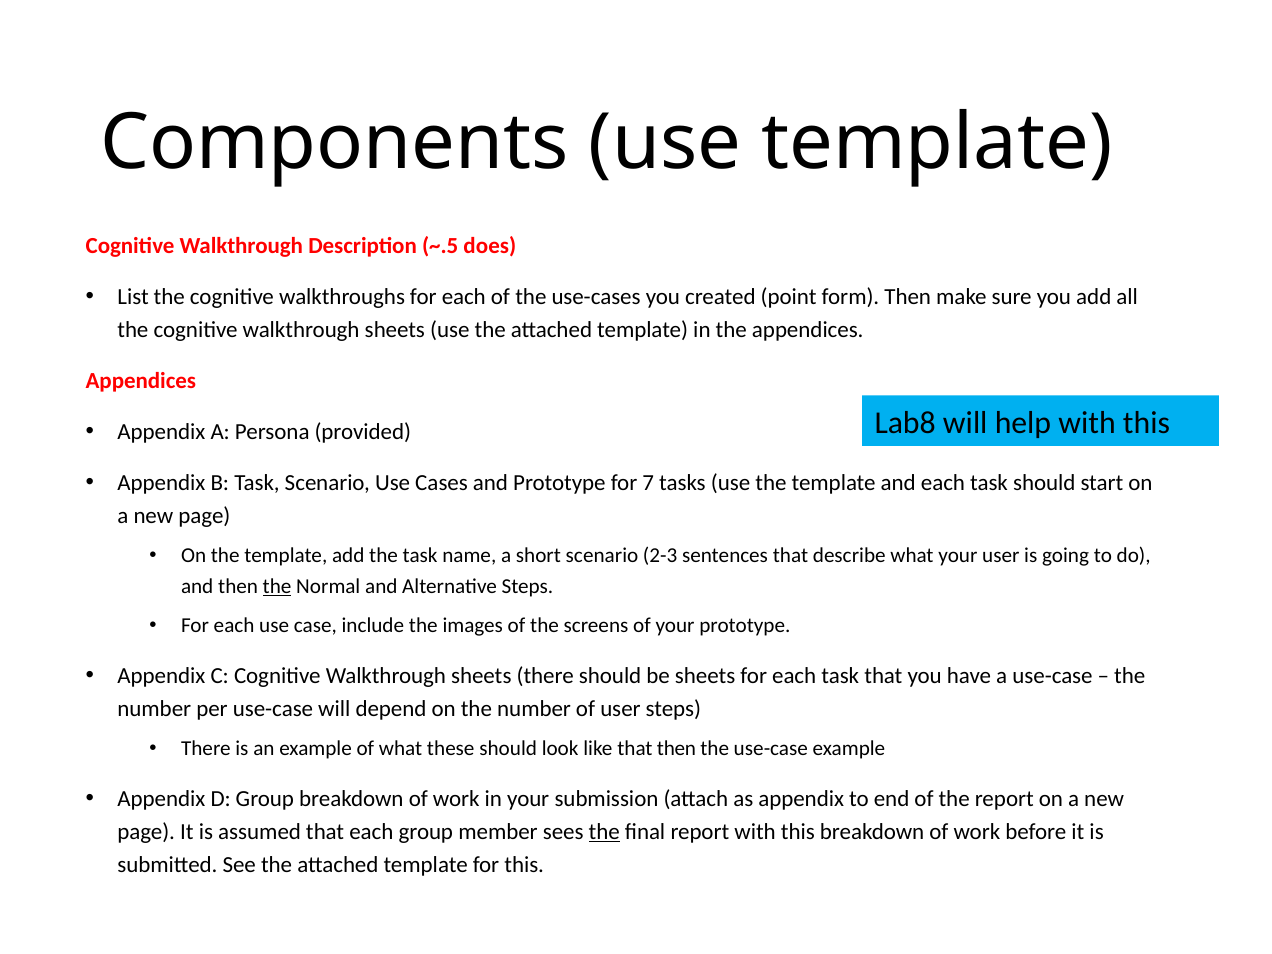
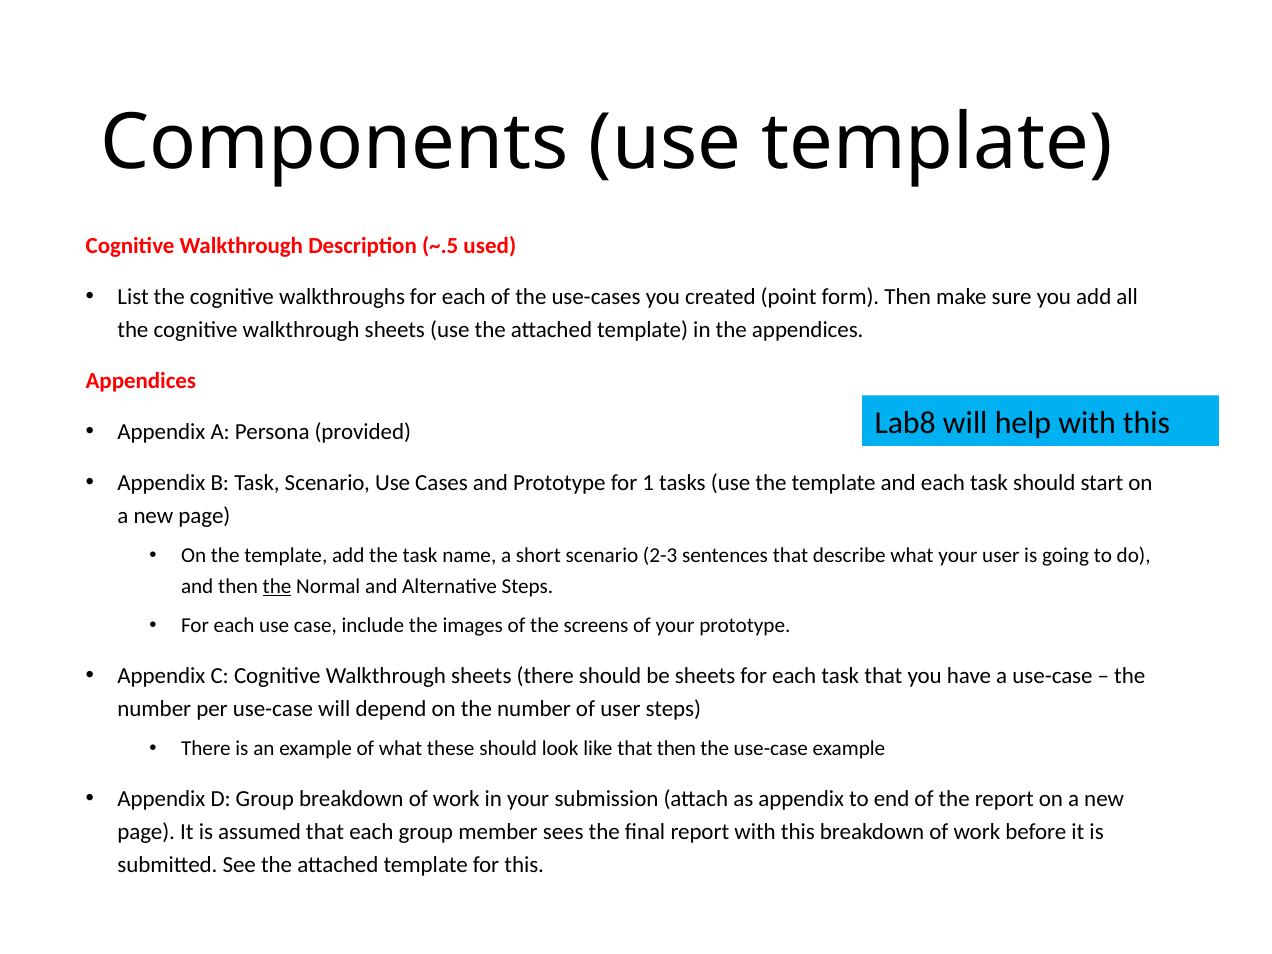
does: does -> used
7: 7 -> 1
the at (604, 832) underline: present -> none
